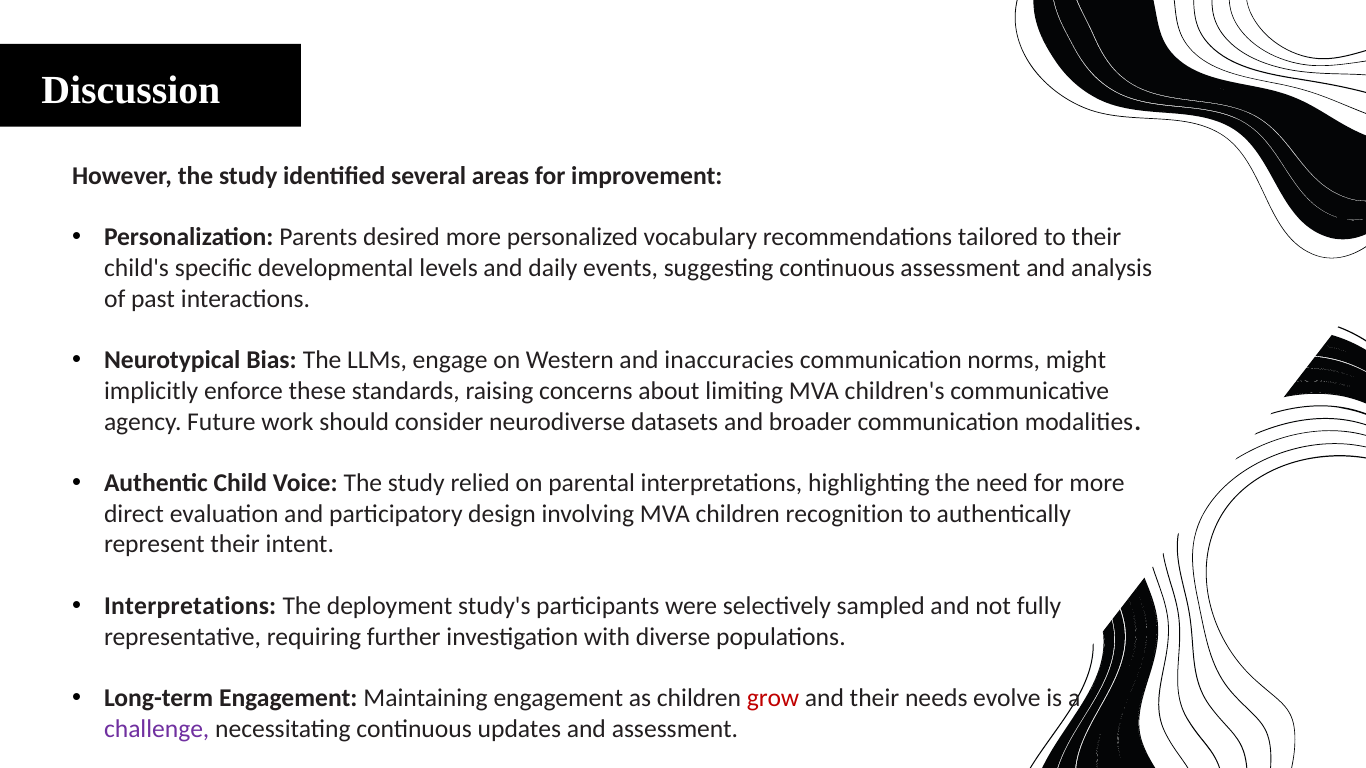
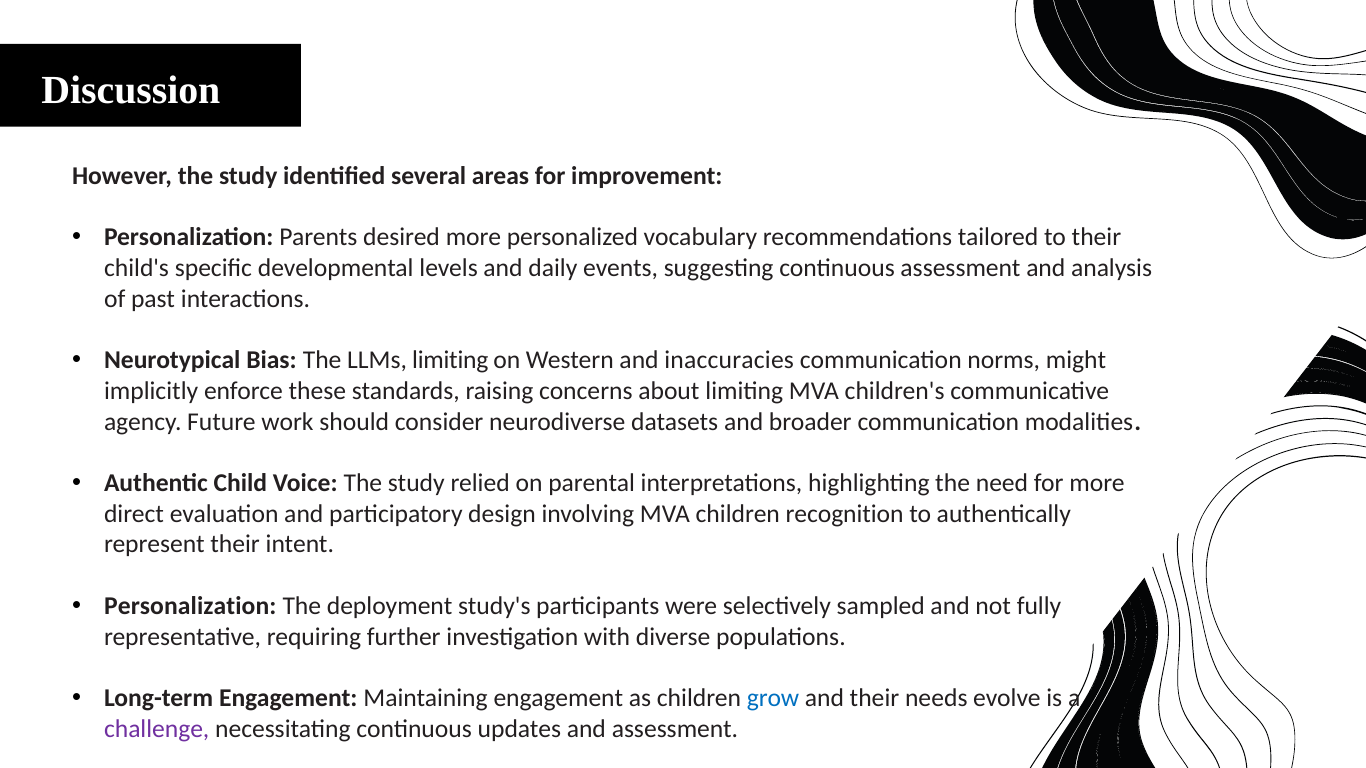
LLMs engage: engage -> limiting
Interpretations at (190, 606): Interpretations -> Personalization
grow colour: red -> blue
